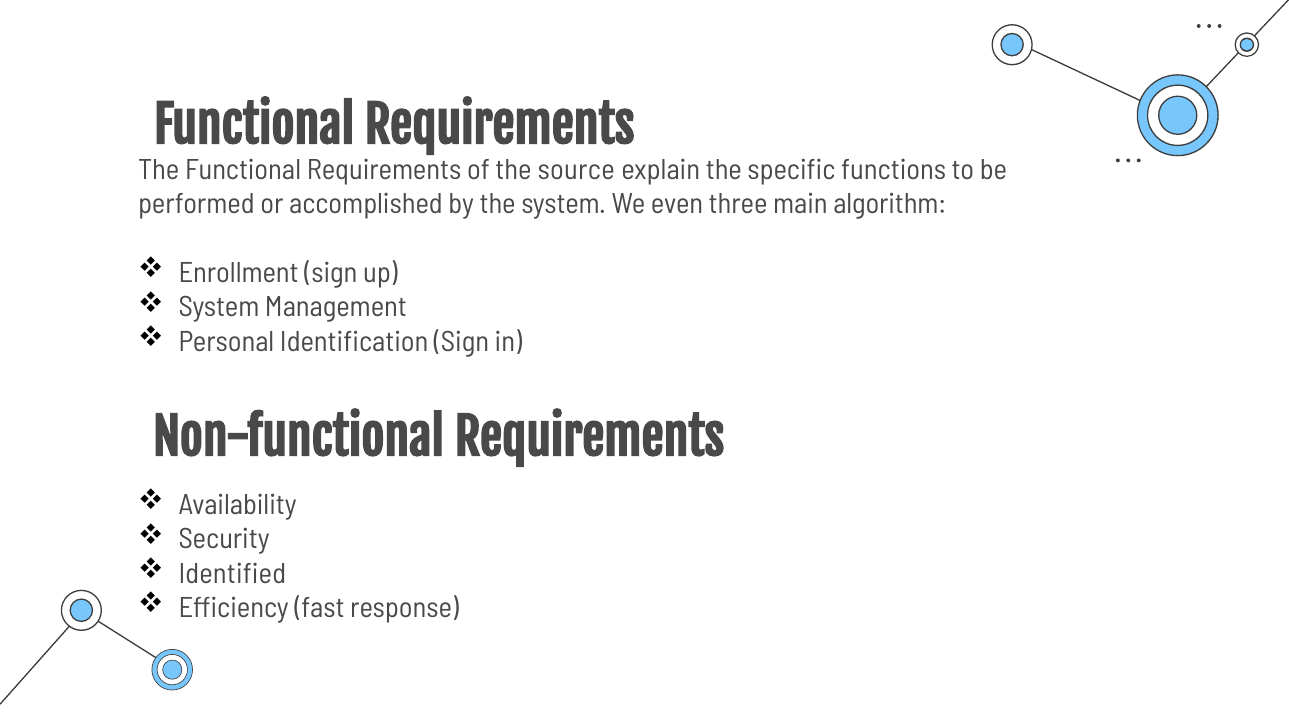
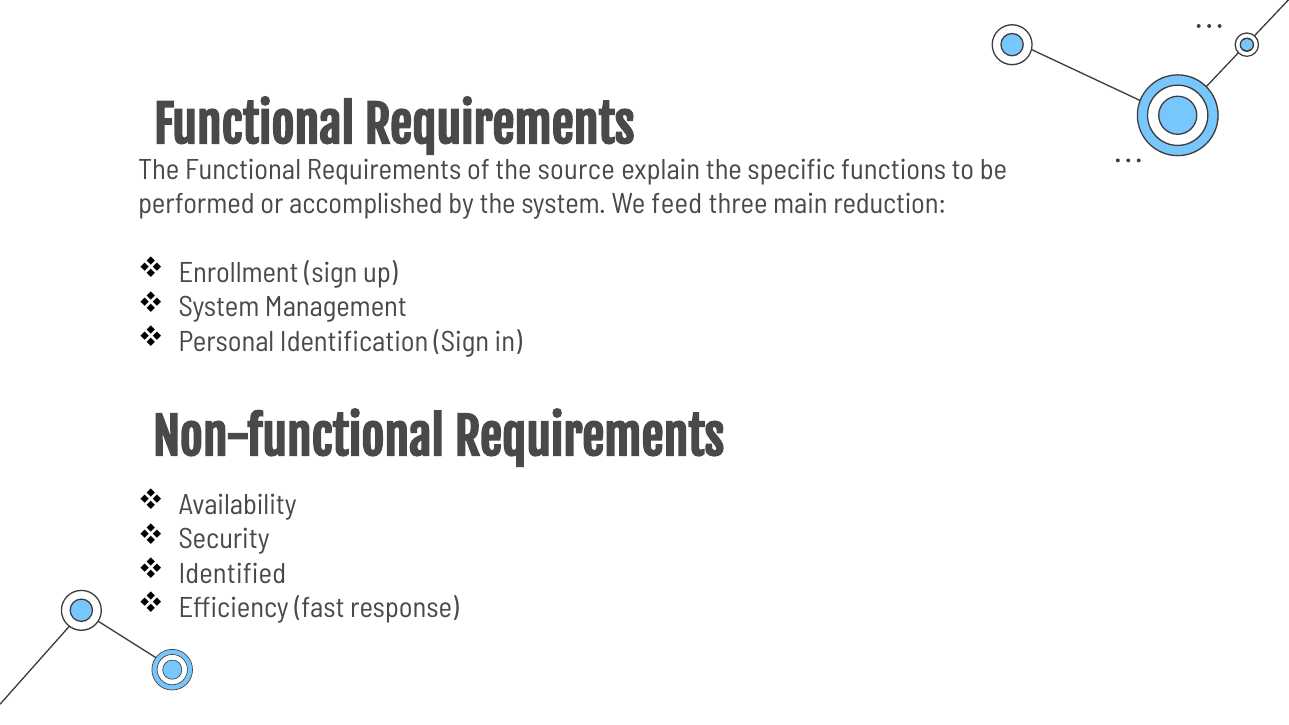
even: even -> feed
algorithm: algorithm -> reduction
